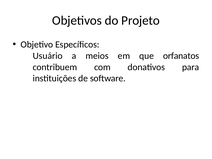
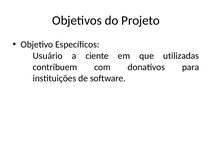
meios: meios -> ciente
orfanatos: orfanatos -> utilizadas
